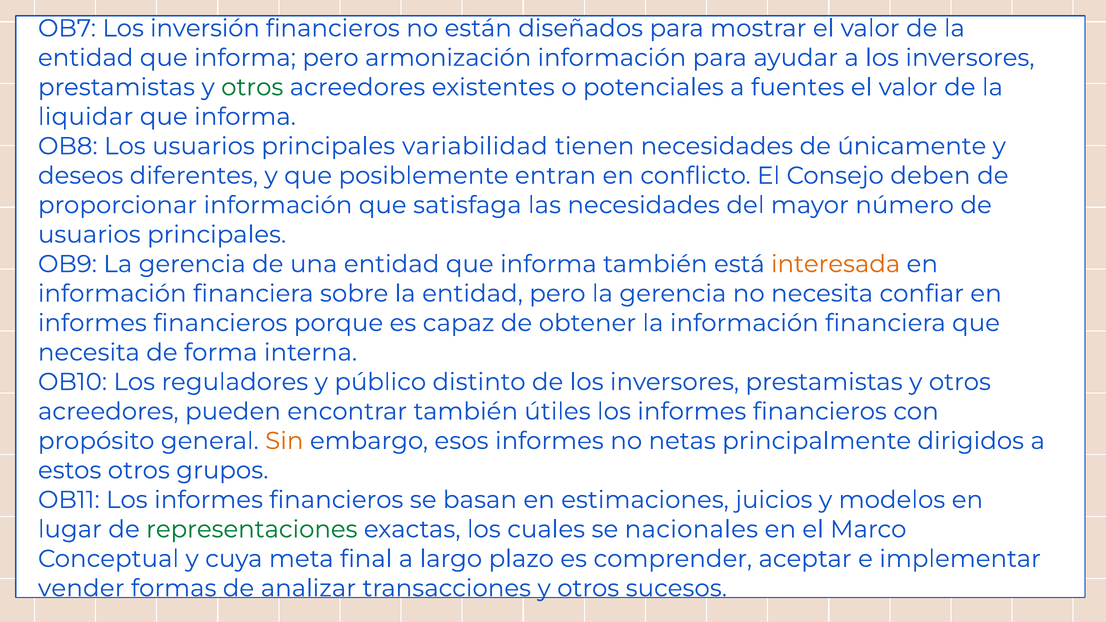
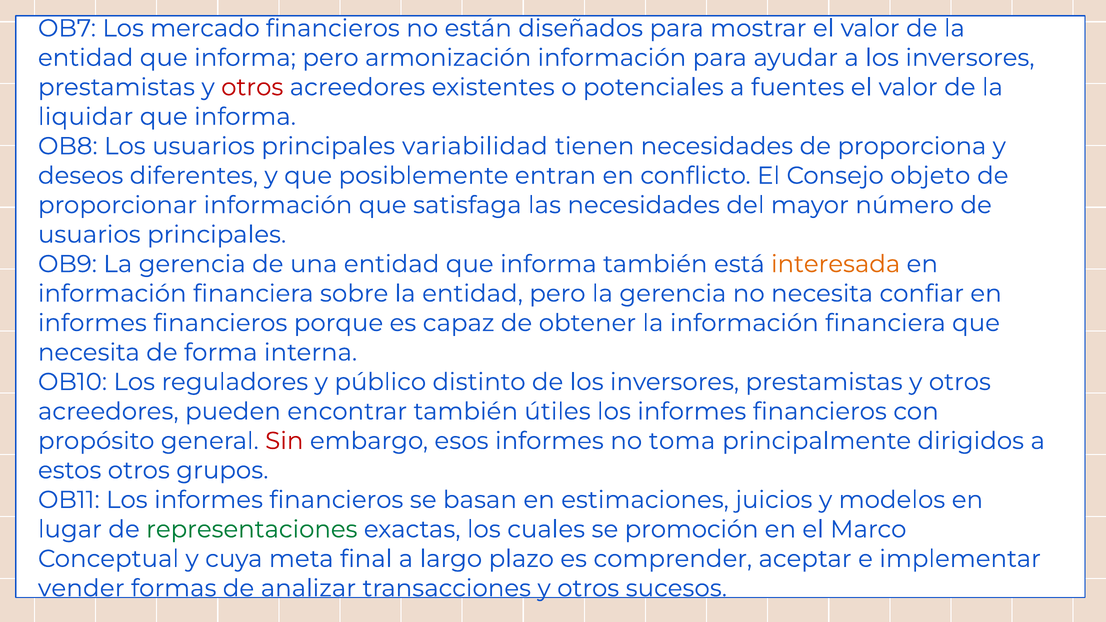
inversión: inversión -> mercado
otros at (252, 87) colour: green -> red
únicamente: únicamente -> proporciona
deben: deben -> objeto
Sin colour: orange -> red
netas: netas -> toma
nacionales: nacionales -> promoción
